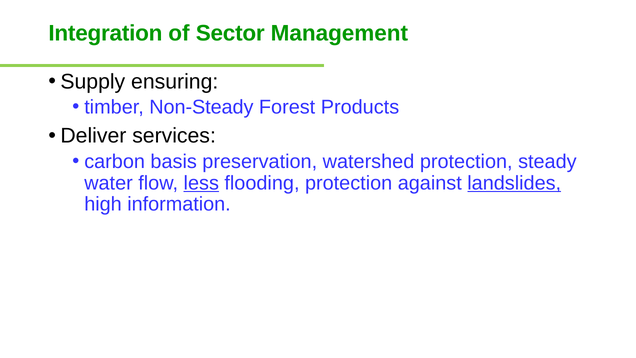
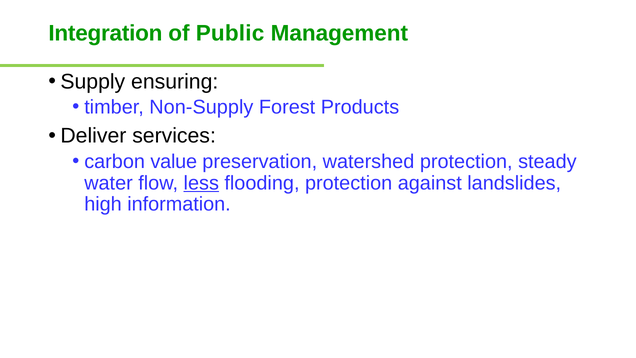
Sector: Sector -> Public
Non-Steady: Non-Steady -> Non-Supply
basis: basis -> value
landslides underline: present -> none
